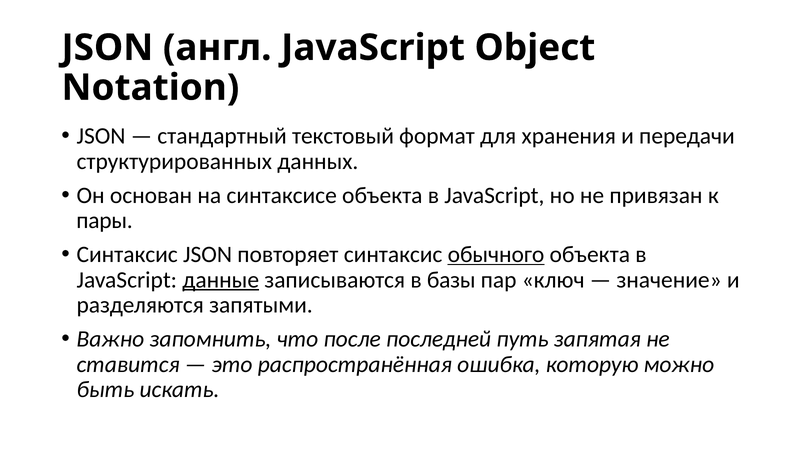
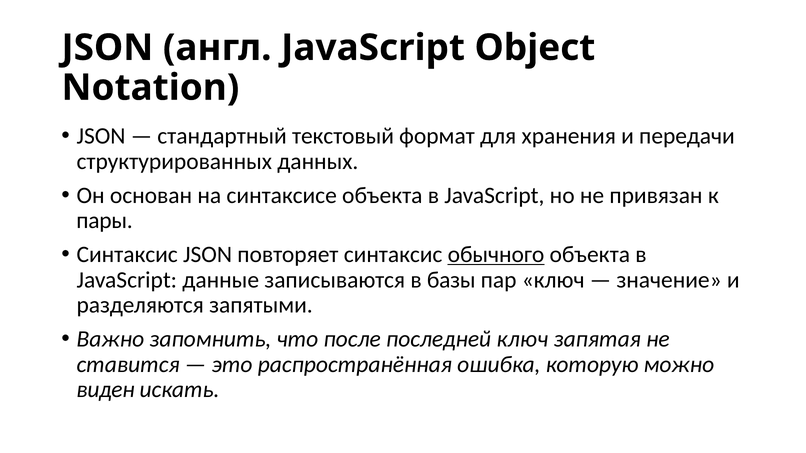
данные underline: present -> none
последней путь: путь -> ключ
быть: быть -> виден
